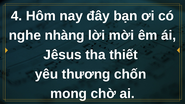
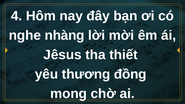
chốn: chốn -> đồng
